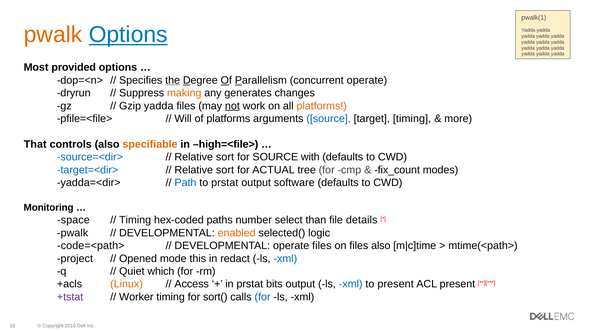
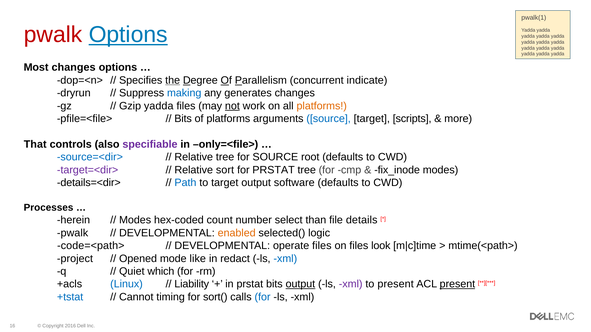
pwalk at (53, 35) colour: orange -> red
Most provided: provided -> changes
concurrent operate: operate -> indicate
making colour: orange -> blue
Will at (183, 119): Will -> Bits
target timing: timing -> scripts
specifiable colour: orange -> purple
high=<file>: high=<file> -> only=<file>
sort at (225, 157): sort -> tree
with: with -> root
target=<dir> colour: blue -> purple
for ACTUAL: ACTUAL -> PRSTAT
fix_count: fix_count -> fix_inode
yadda=<dir>: yadda=<dir> -> details=<dir>
to prstat: prstat -> target
Monitoring: Monitoring -> Processes
space: space -> herein
Timing at (135, 220): Timing -> Modes
paths: paths -> count
files also: also -> look
this: this -> like
Linux colour: orange -> blue
Access: Access -> Liability
output at (300, 284) underline: none -> present
xml at (351, 284) colour: blue -> purple
present at (457, 284) underline: none -> present
+tstat colour: purple -> blue
Worker: Worker -> Cannot
